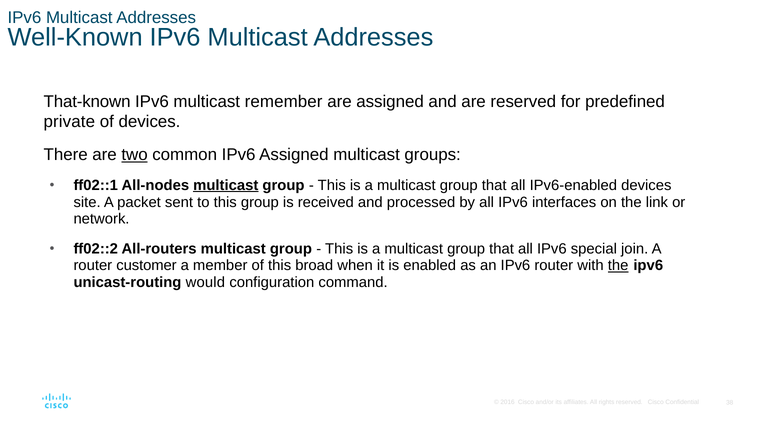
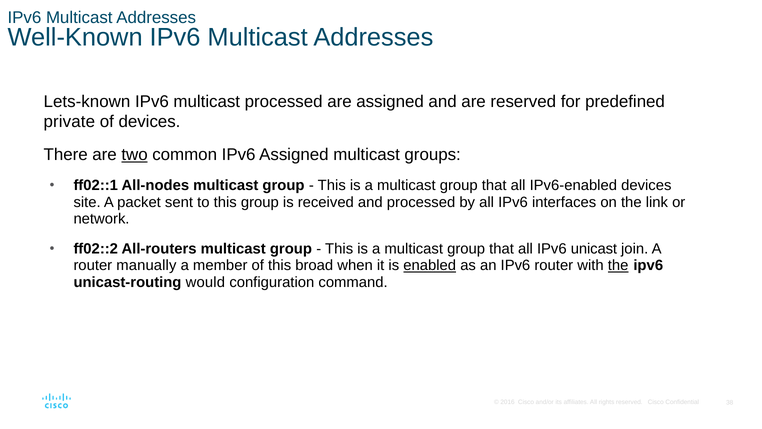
That-known: That-known -> Lets-known
multicast remember: remember -> processed
multicast at (226, 185) underline: present -> none
special: special -> unicast
customer: customer -> manually
enabled underline: none -> present
